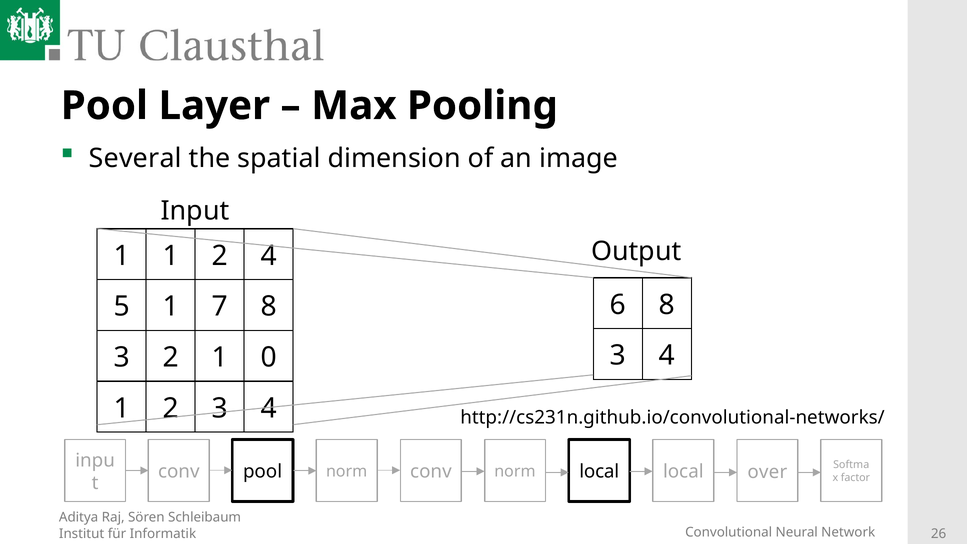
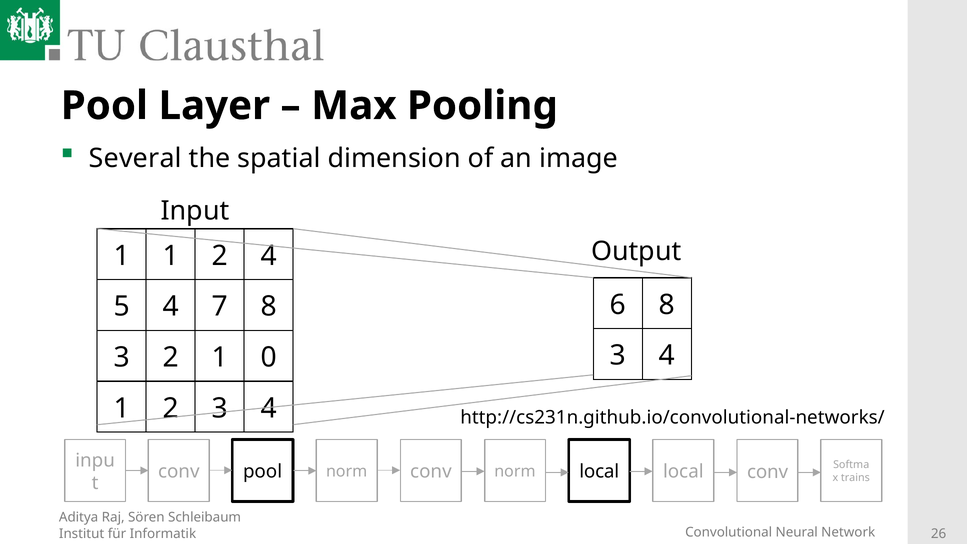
5 1: 1 -> 4
local over: over -> conv
factor: factor -> trains
